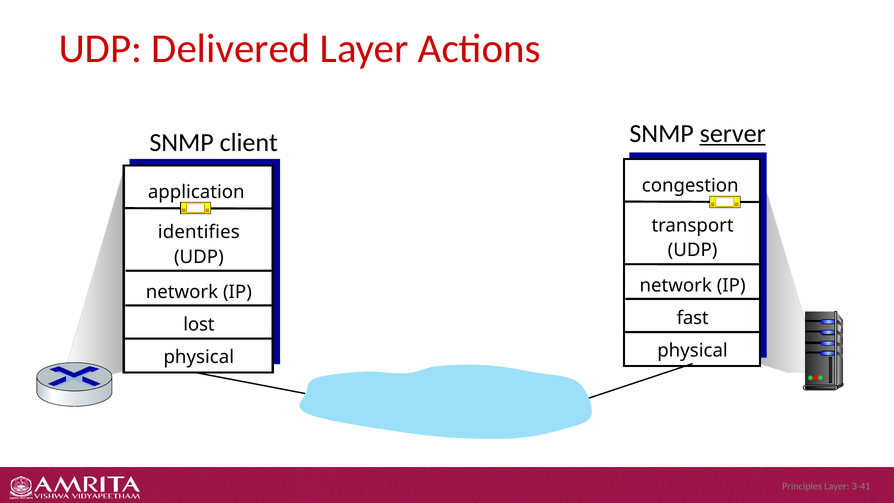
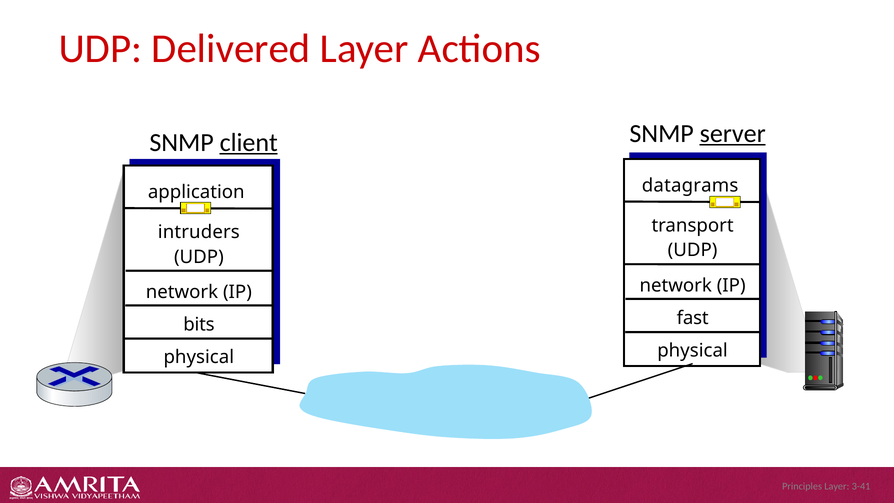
client underline: none -> present
congestion: congestion -> datagrams
identifies: identifies -> intruders
lost: lost -> bits
